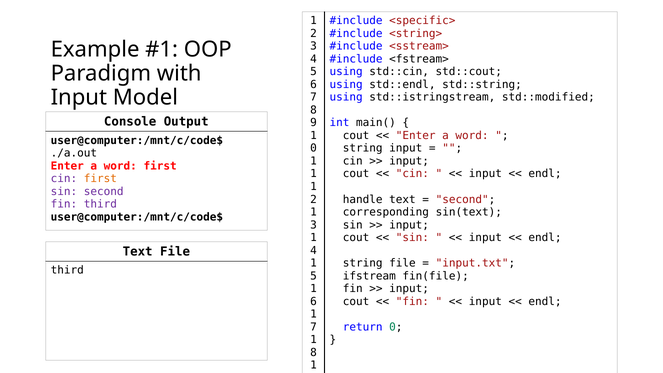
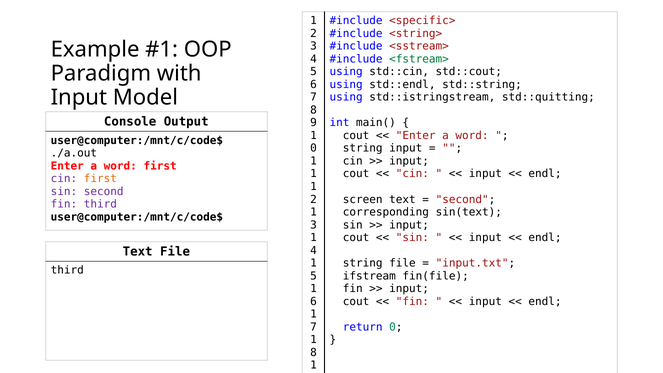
<fstream> colour: black -> green
std::modified: std::modified -> std::quitting
handle: handle -> screen
